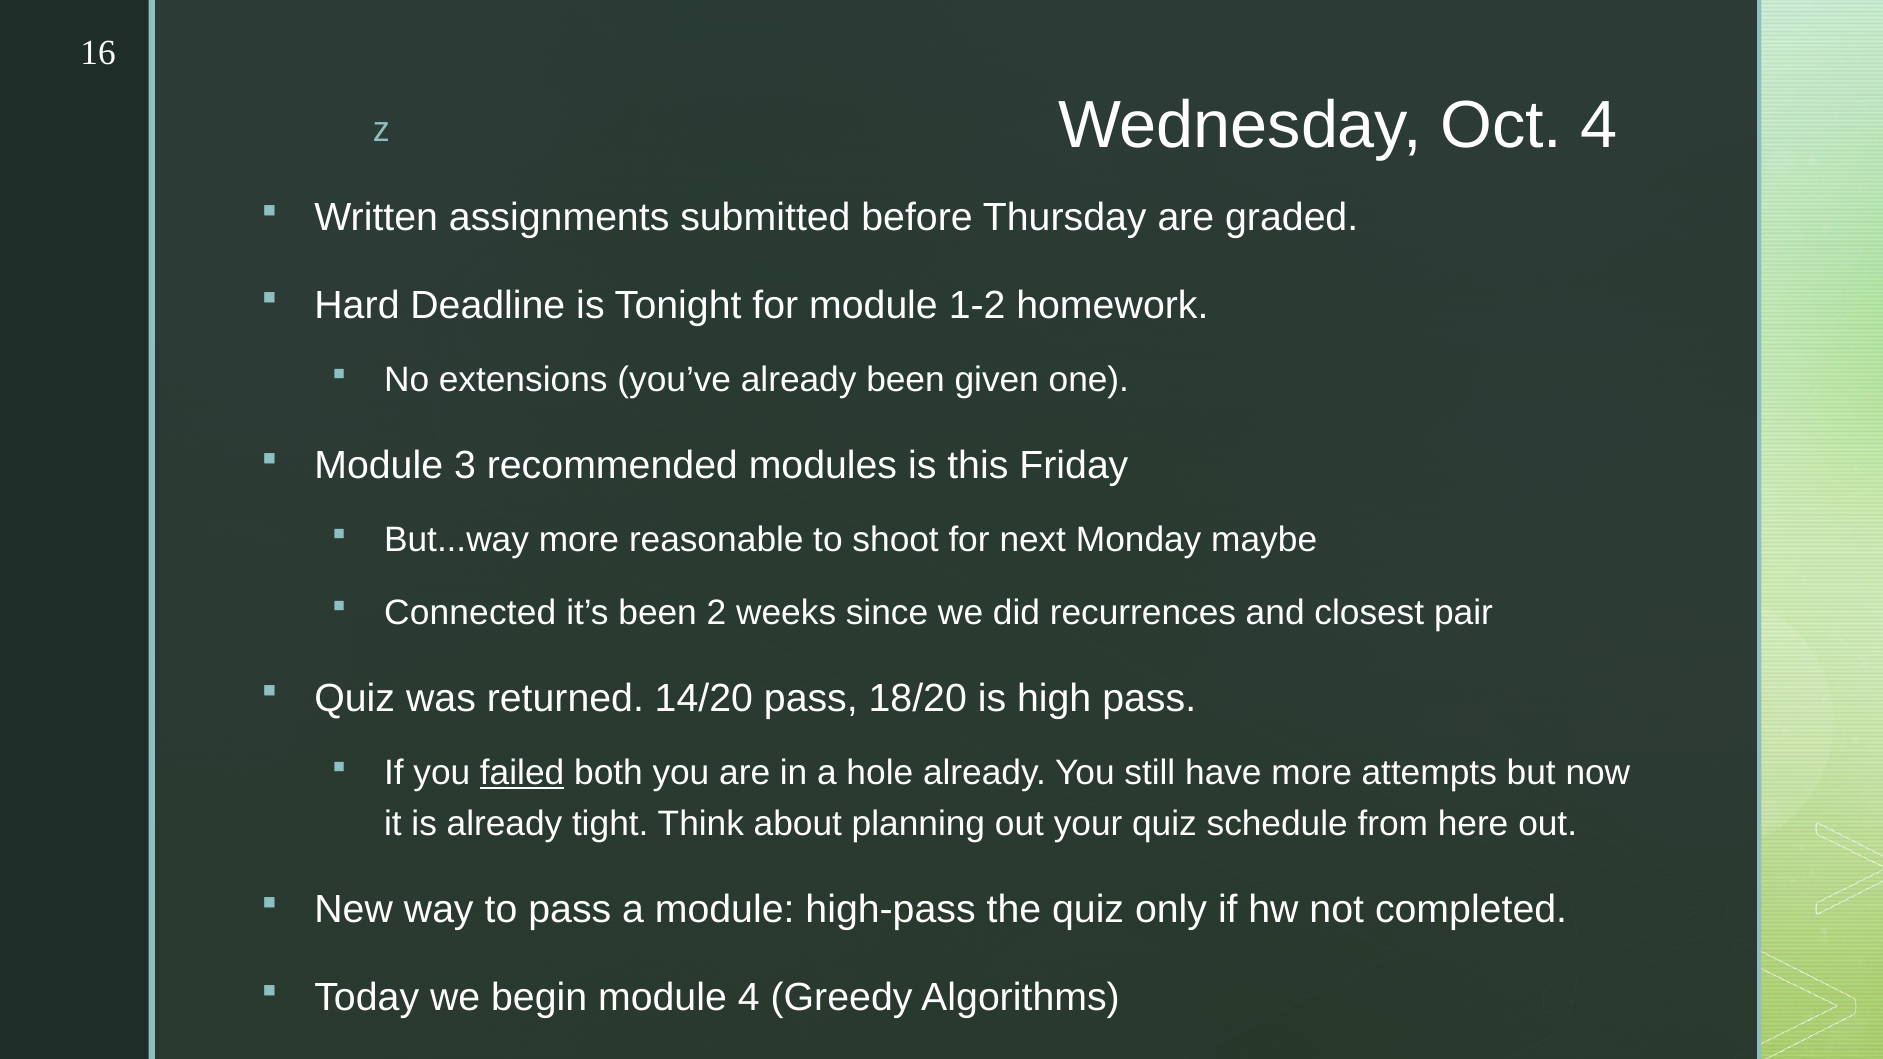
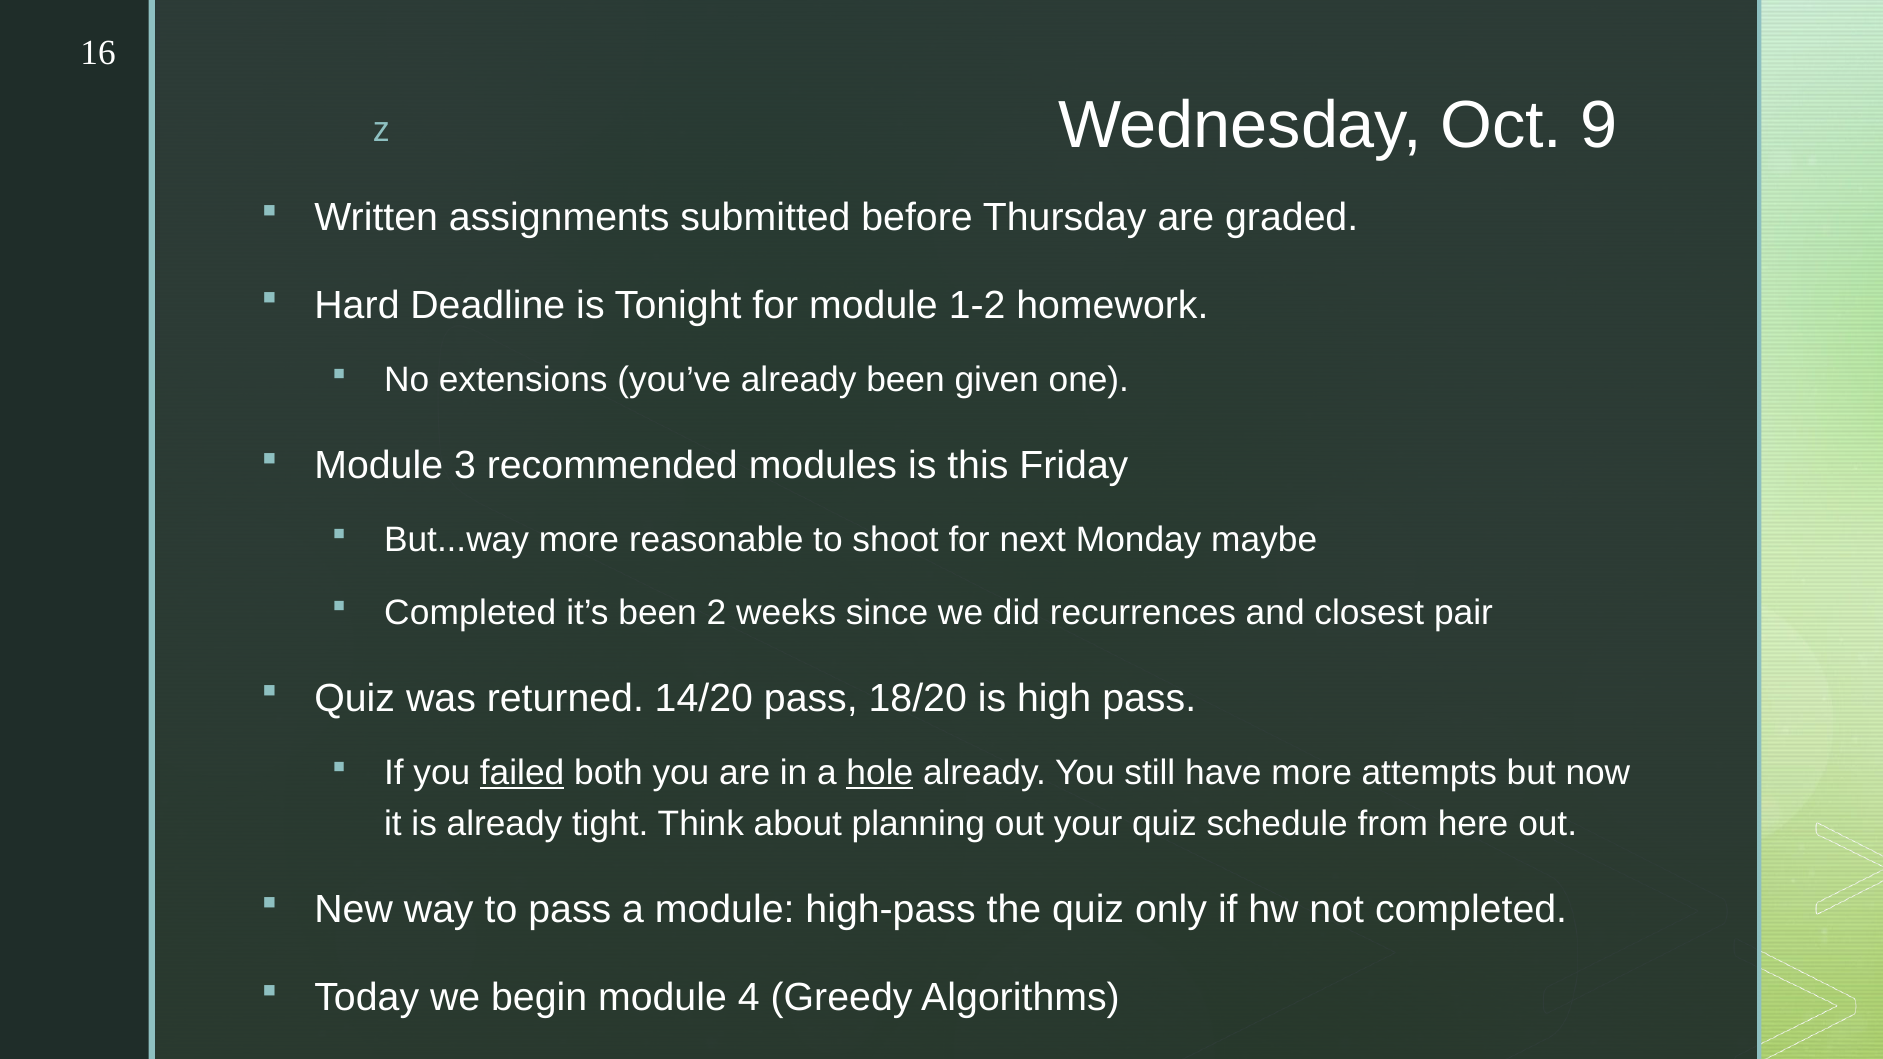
Oct 4: 4 -> 9
Connected at (470, 613): Connected -> Completed
hole underline: none -> present
